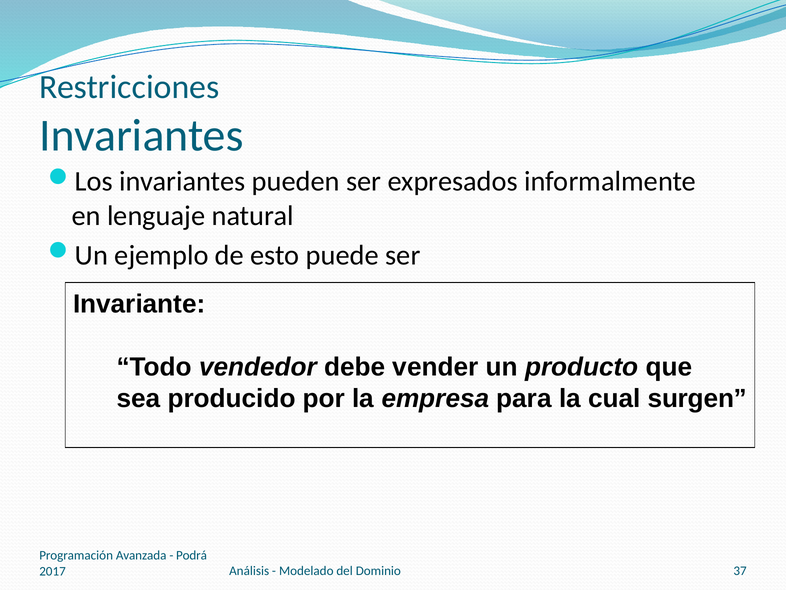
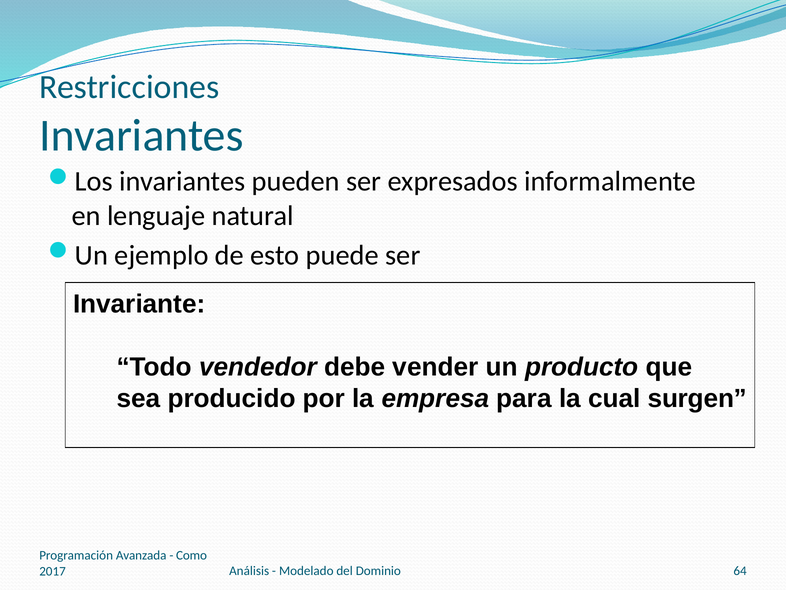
Podrá: Podrá -> Como
37: 37 -> 64
